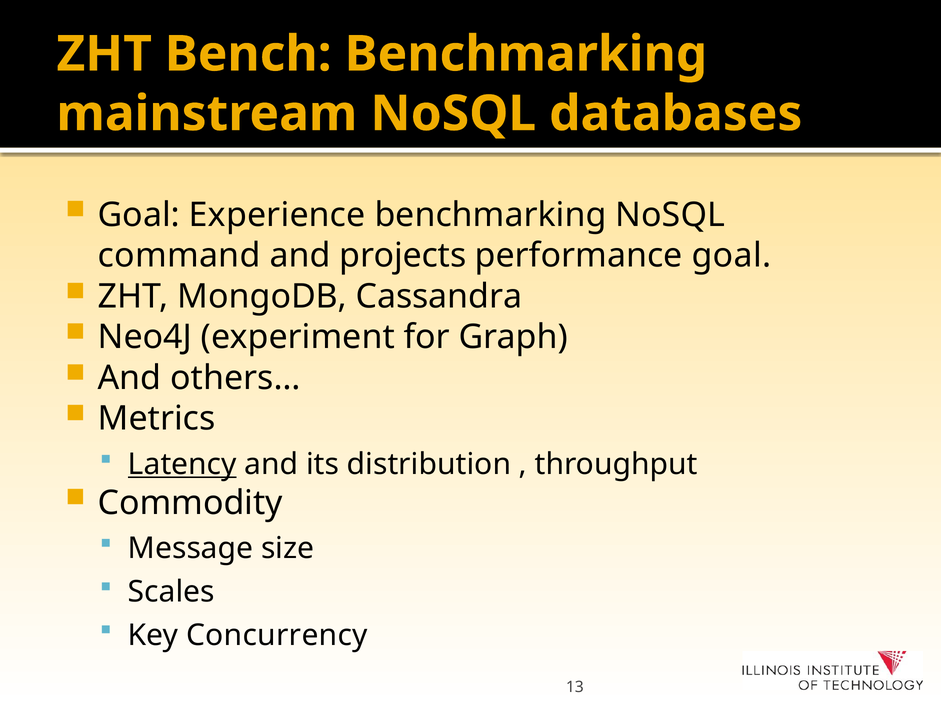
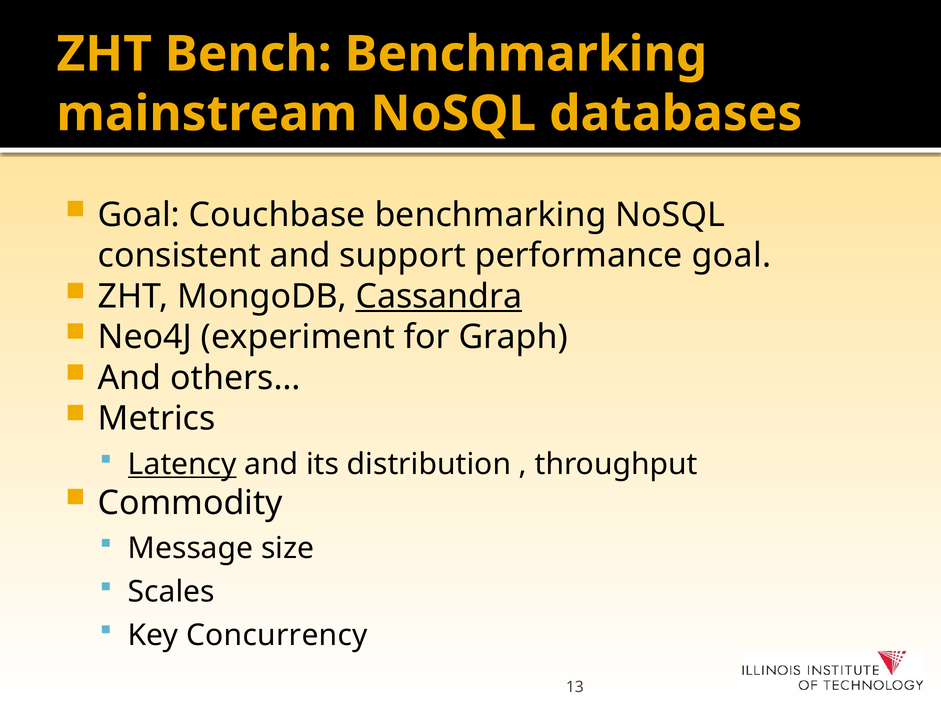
Experience: Experience -> Couchbase
command: command -> consistent
projects: projects -> support
Cassandra underline: none -> present
